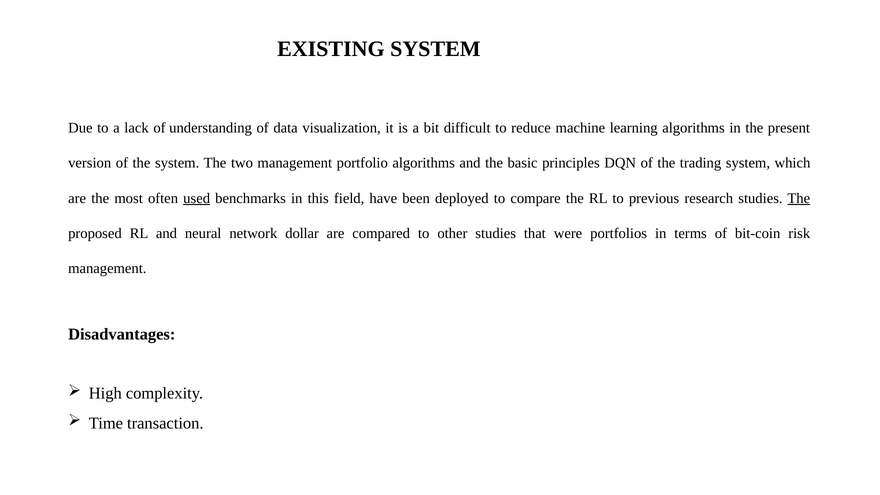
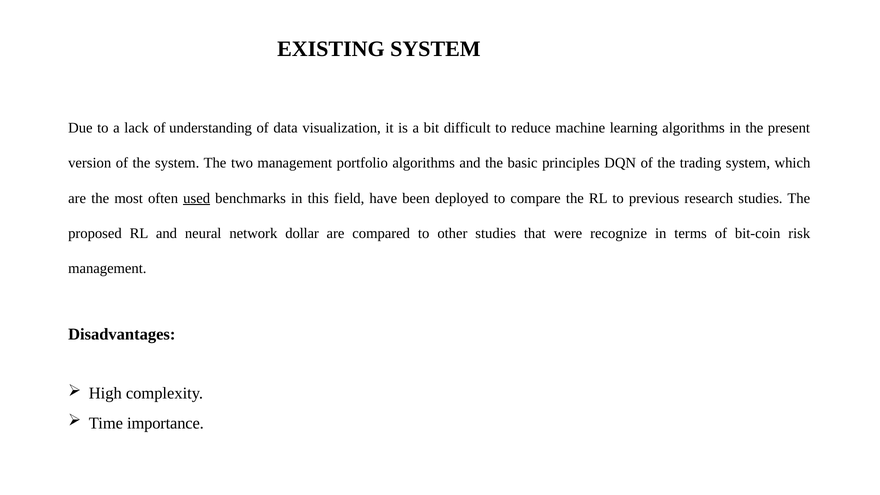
The at (799, 198) underline: present -> none
portfolios: portfolios -> recognize
transaction: transaction -> importance
